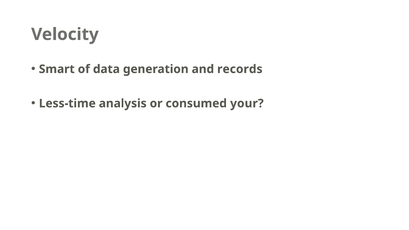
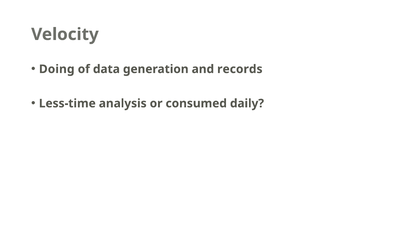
Smart: Smart -> Doing
your: your -> daily
